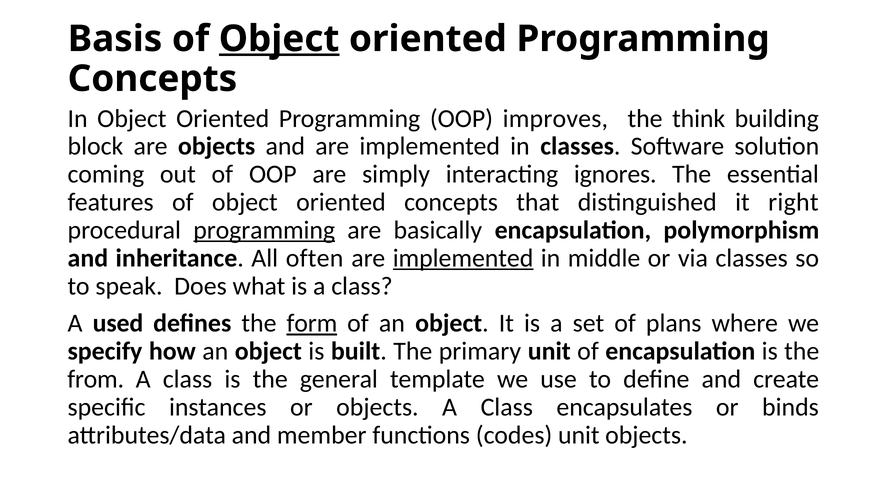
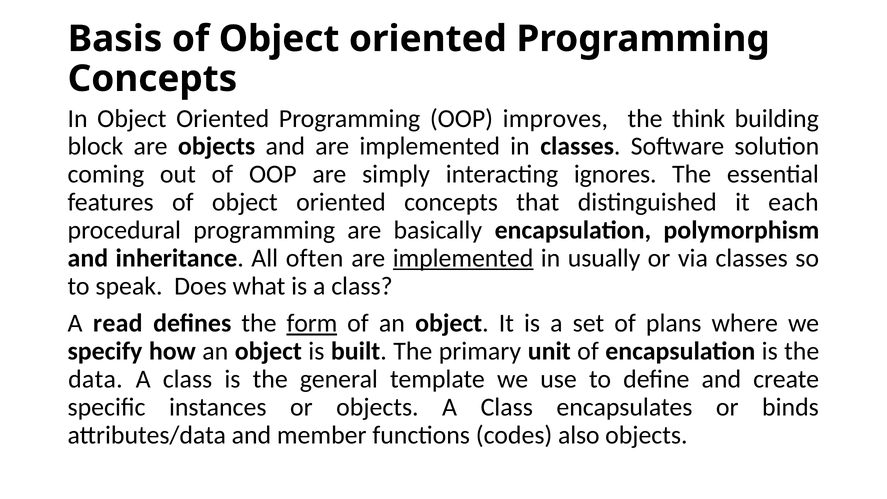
Object at (279, 39) underline: present -> none
right: right -> each
programming at (264, 230) underline: present -> none
middle: middle -> usually
used: used -> read
from: from -> data
codes unit: unit -> also
